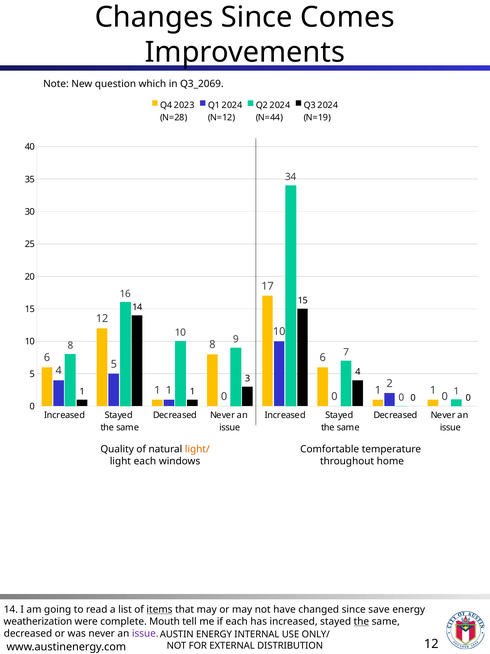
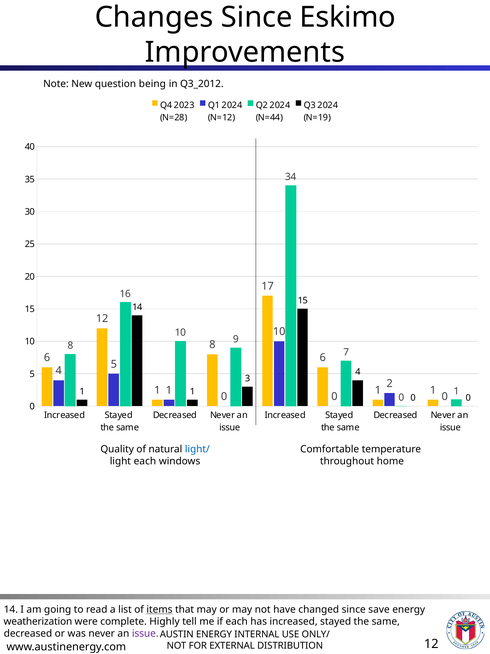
Comes: Comes -> Eskimo
which: which -> being
Q3_2069: Q3_2069 -> Q3_2012
light/ colour: orange -> blue
Mouth: Mouth -> Highly
the at (361, 621) underline: present -> none
